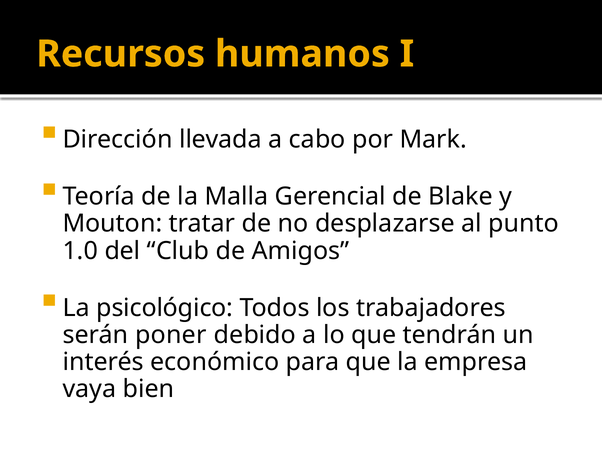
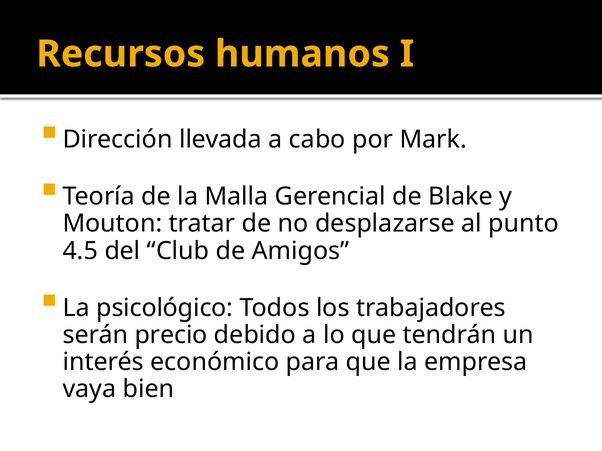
1.0: 1.0 -> 4.5
poner: poner -> precio
